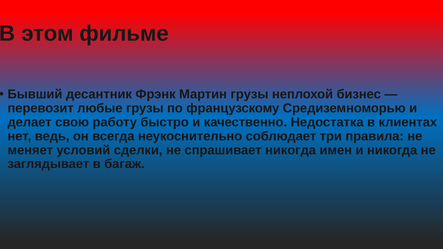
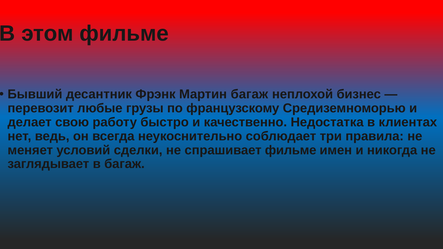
Мартин грузы: грузы -> багаж
спрашивает никогда: никогда -> фильме
